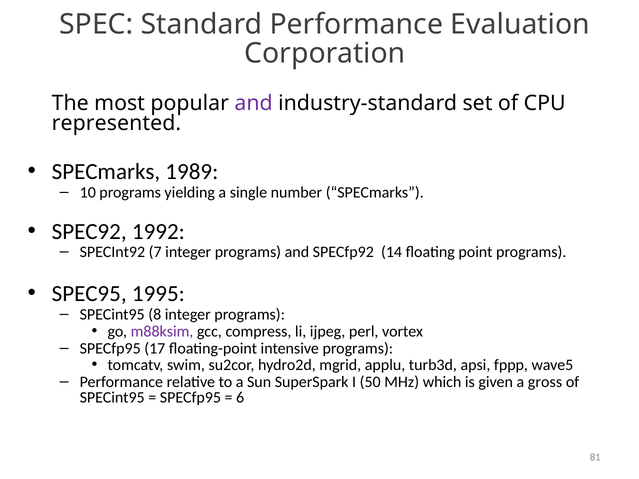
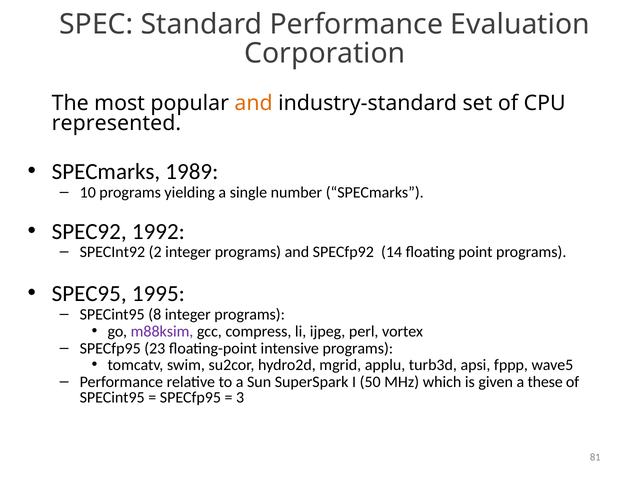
and at (254, 103) colour: purple -> orange
7: 7 -> 2
17: 17 -> 23
gross: gross -> these
6: 6 -> 3
